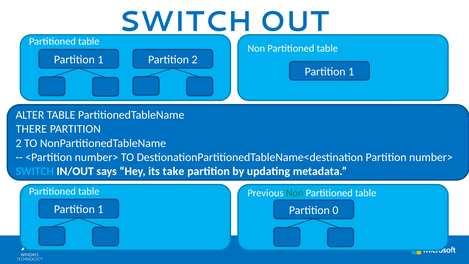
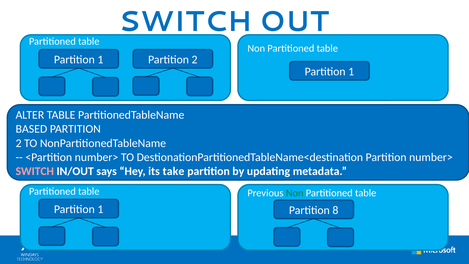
THERE: THERE -> BASED
SWITCH at (35, 171) colour: light blue -> pink
0: 0 -> 8
